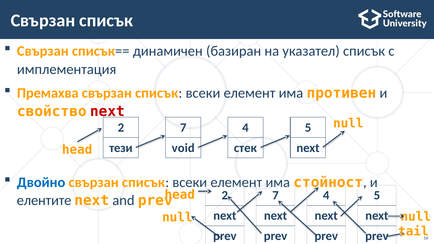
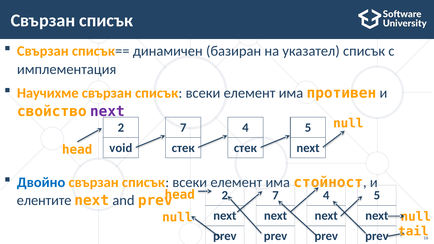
Премахва: Премахва -> Научихме
next at (107, 111) colour: red -> purple
тези: тези -> void
void at (183, 148): void -> стек
